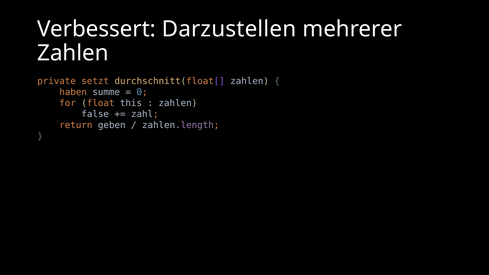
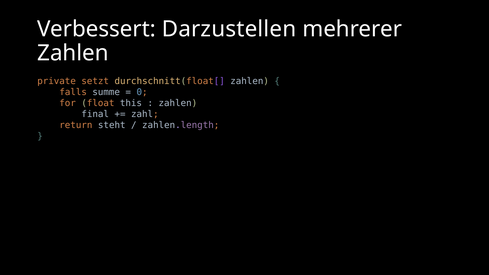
haben: haben -> falls
false: false -> final
geben: geben -> steht
